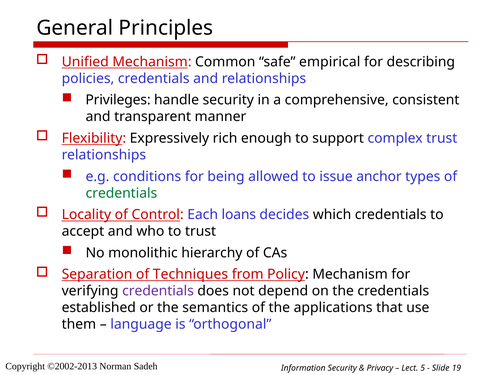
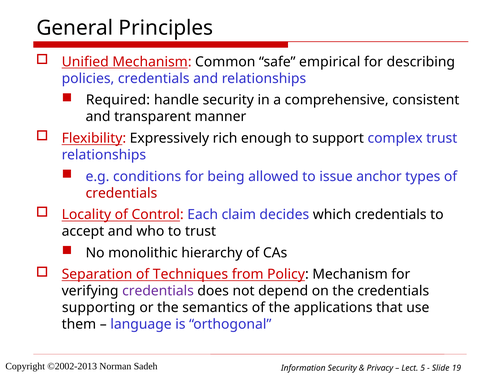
Privileges: Privileges -> Required
credentials at (121, 193) colour: green -> red
loans: loans -> claim
established: established -> supporting
